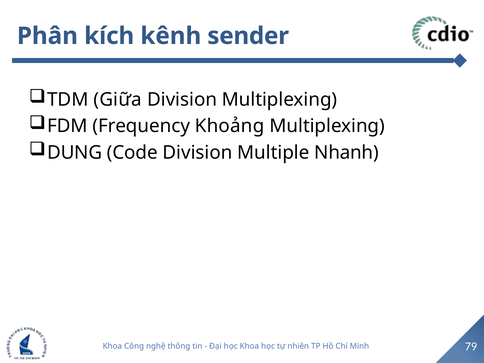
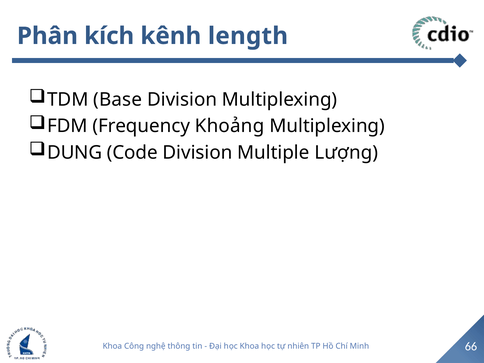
sender: sender -> length
Giữa: Giữa -> Base
Nhanh: Nhanh -> Lượng
79: 79 -> 66
